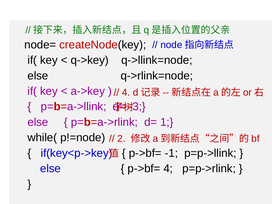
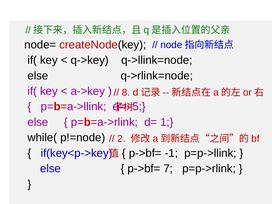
4 at (126, 92): 4 -> 8
-3: -3 -> -5
p->bf= 4: 4 -> 7
